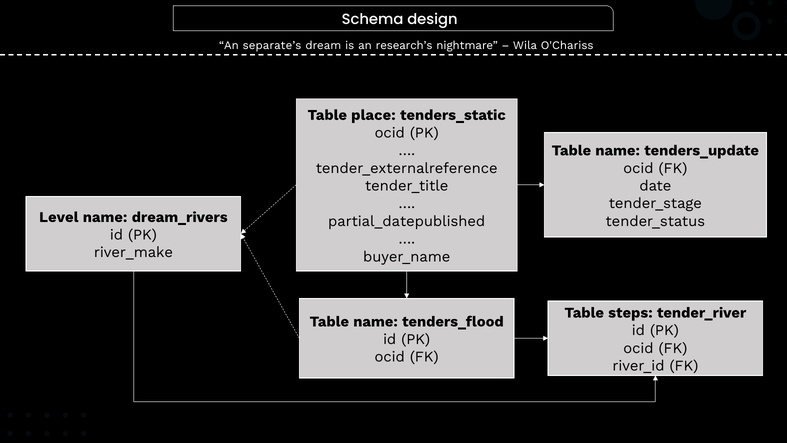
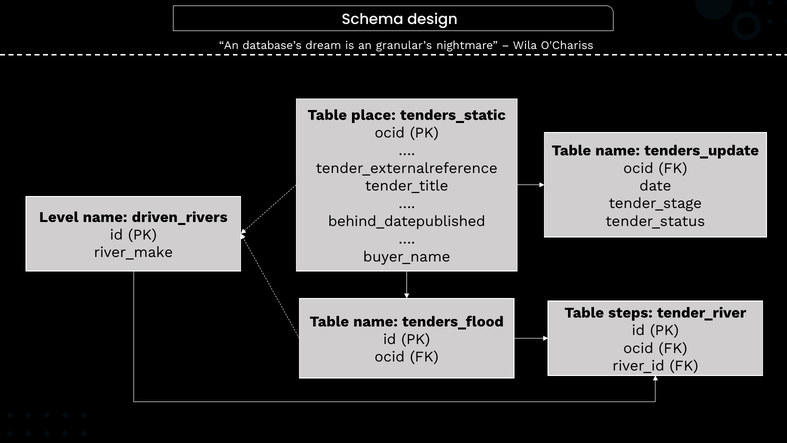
separate’s: separate’s -> database’s
research’s: research’s -> granular’s
dream_rivers: dream_rivers -> driven_rivers
partial_datepublished: partial_datepublished -> behind_datepublished
